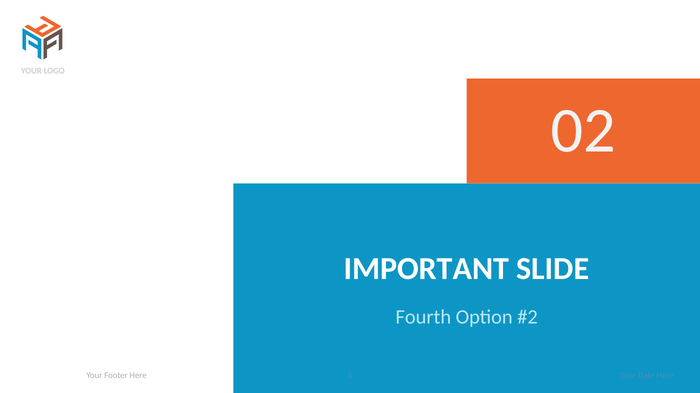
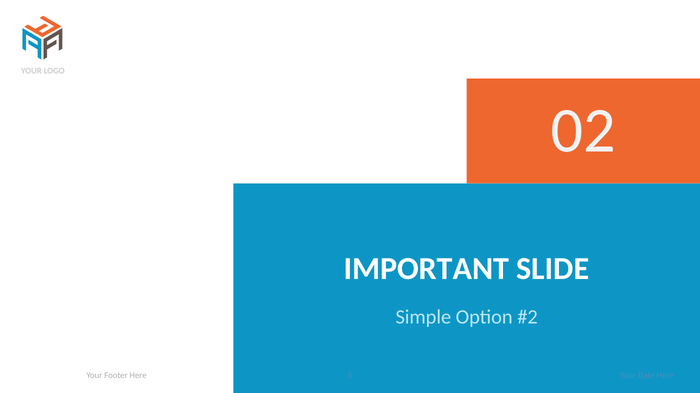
Fourth: Fourth -> Simple
